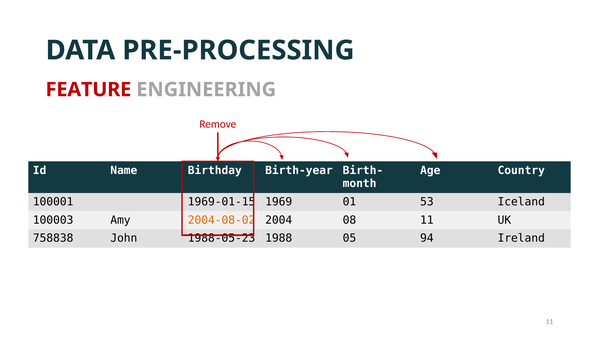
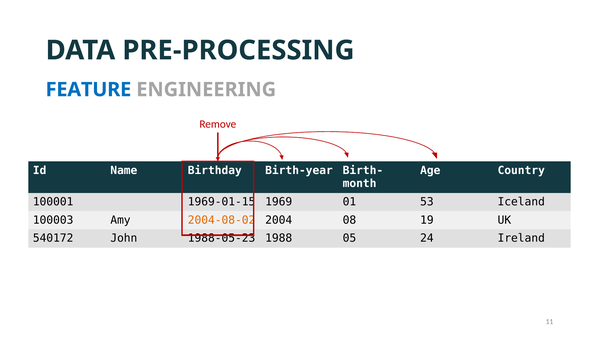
FEATURE colour: red -> blue
08 11: 11 -> 19
758838: 758838 -> 540172
94: 94 -> 24
